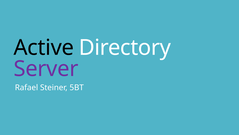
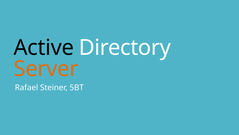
Server colour: purple -> orange
